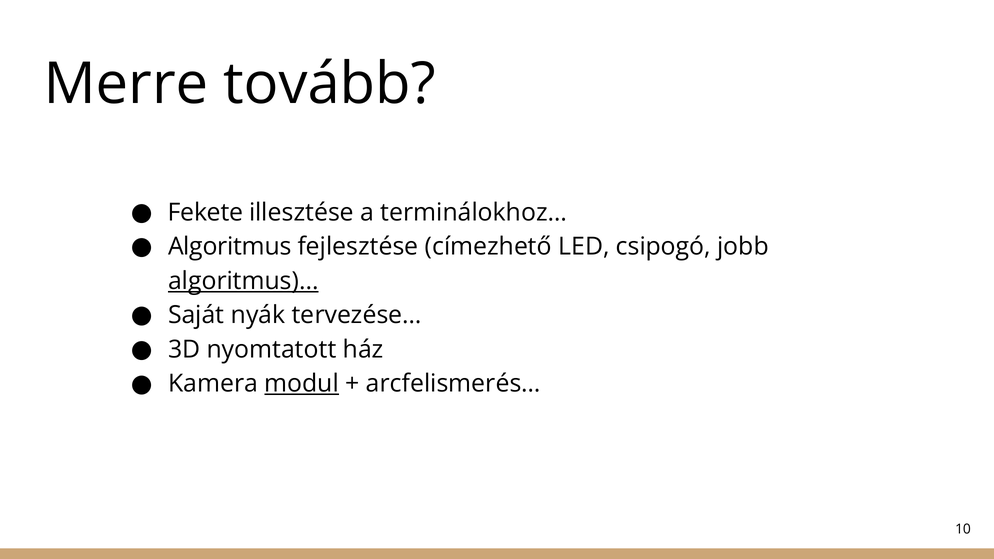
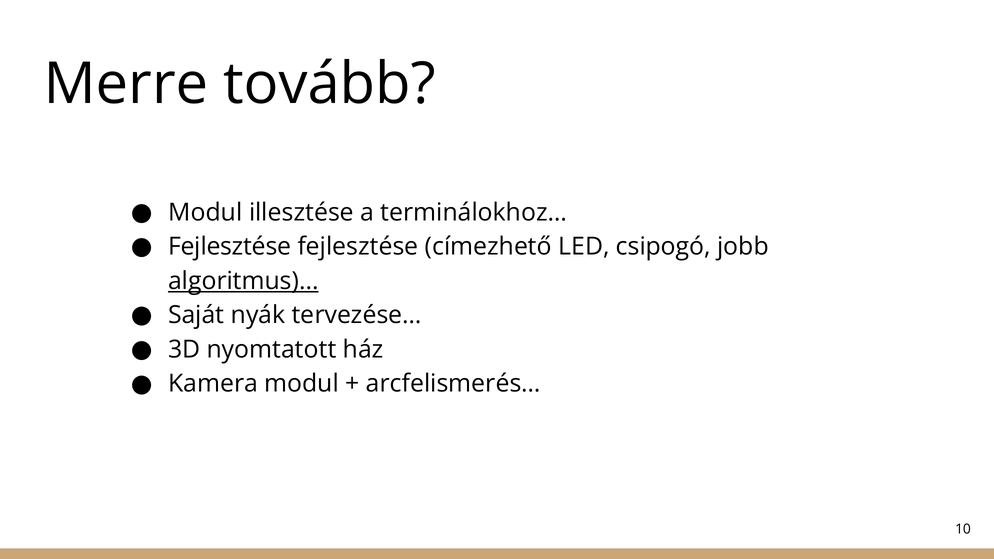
Fekete at (205, 212): Fekete -> Modul
Algoritmus at (230, 247): Algoritmus -> Fejlesztése
modul at (302, 384) underline: present -> none
